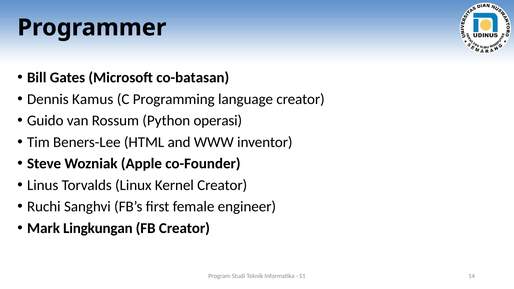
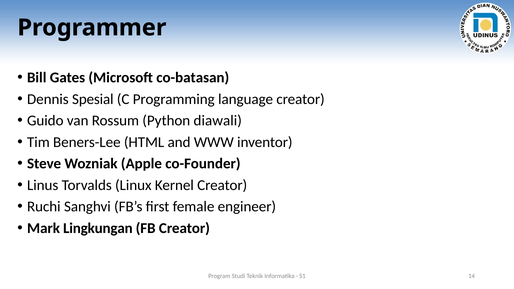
Kamus: Kamus -> Spesial
operasi: operasi -> diawali
